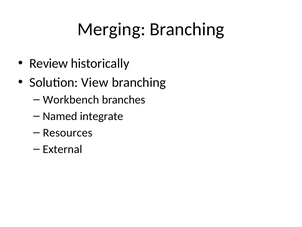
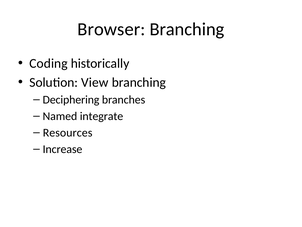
Merging: Merging -> Browser
Review: Review -> Coding
Workbench: Workbench -> Deciphering
External: External -> Increase
